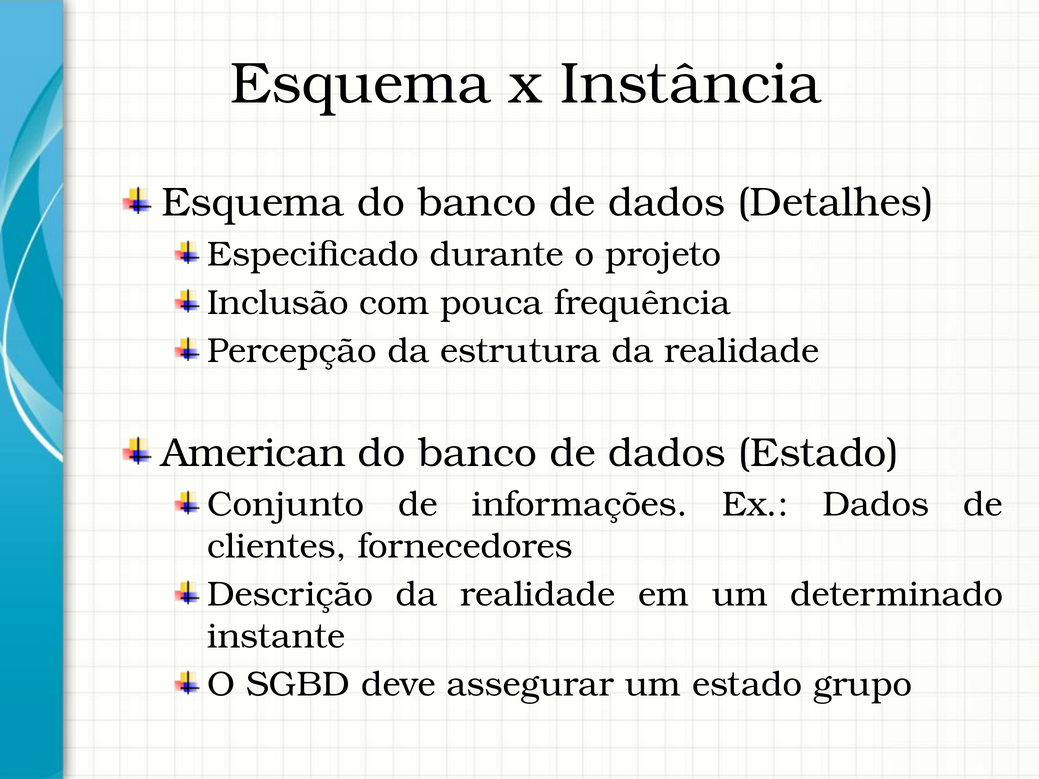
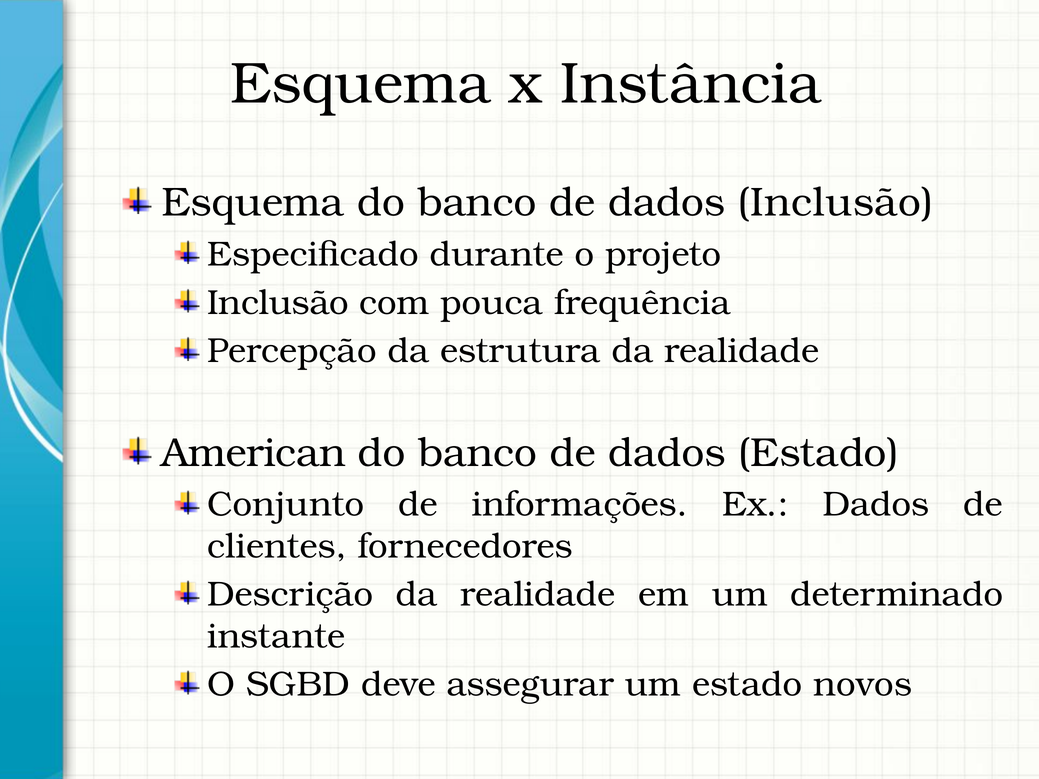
dados Detalhes: Detalhes -> Inclusão
grupo: grupo -> novos
